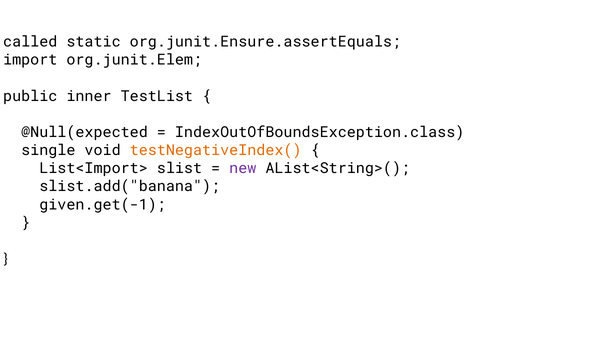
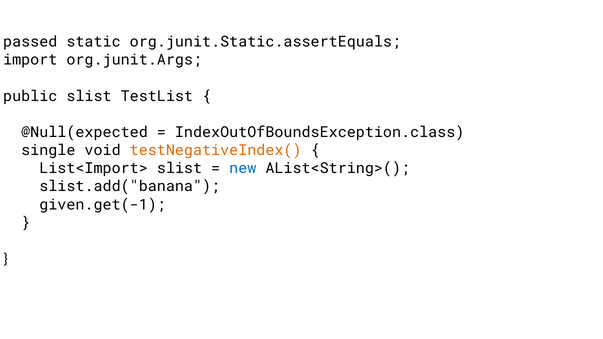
called: called -> passed
org.junit.Ensure.assertEquals: org.junit.Ensure.assertEquals -> org.junit.Static.assertEquals
org.junit.Elem: org.junit.Elem -> org.junit.Args
public inner: inner -> slist
new colour: purple -> blue
